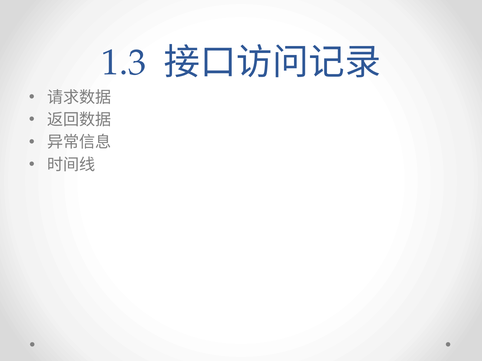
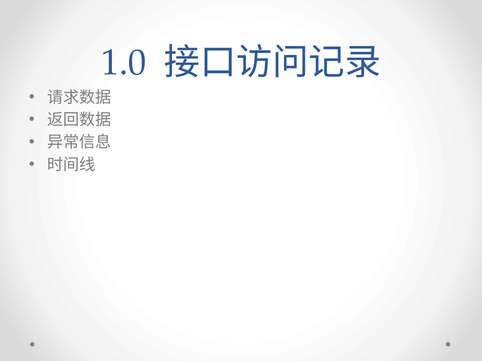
1.3: 1.3 -> 1.0
